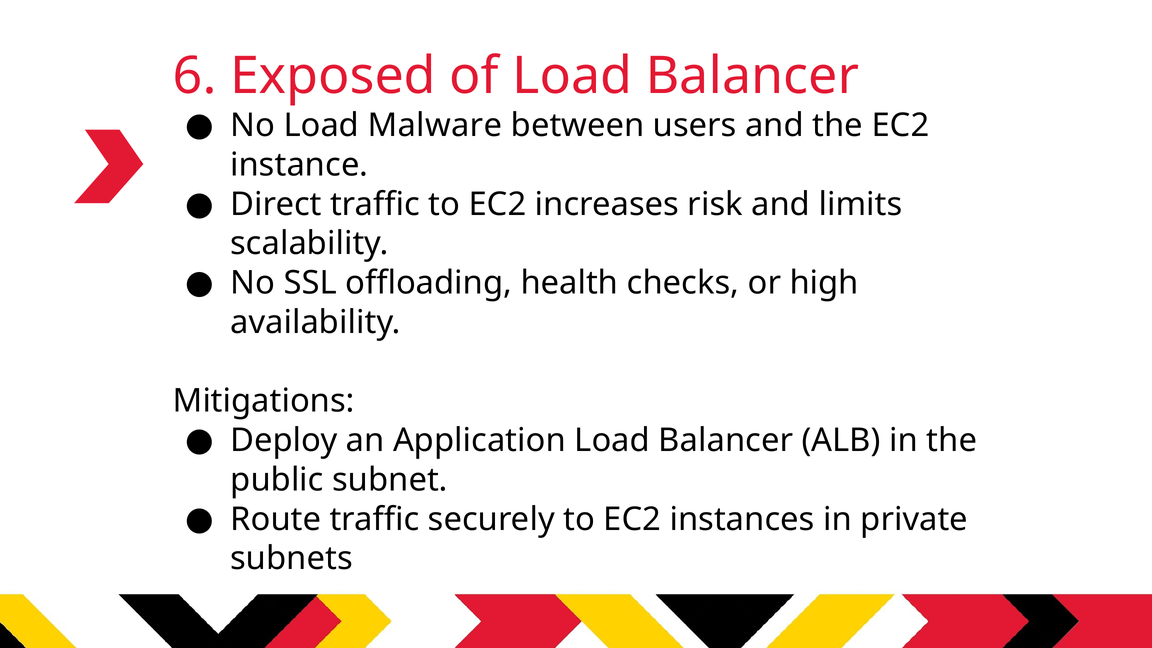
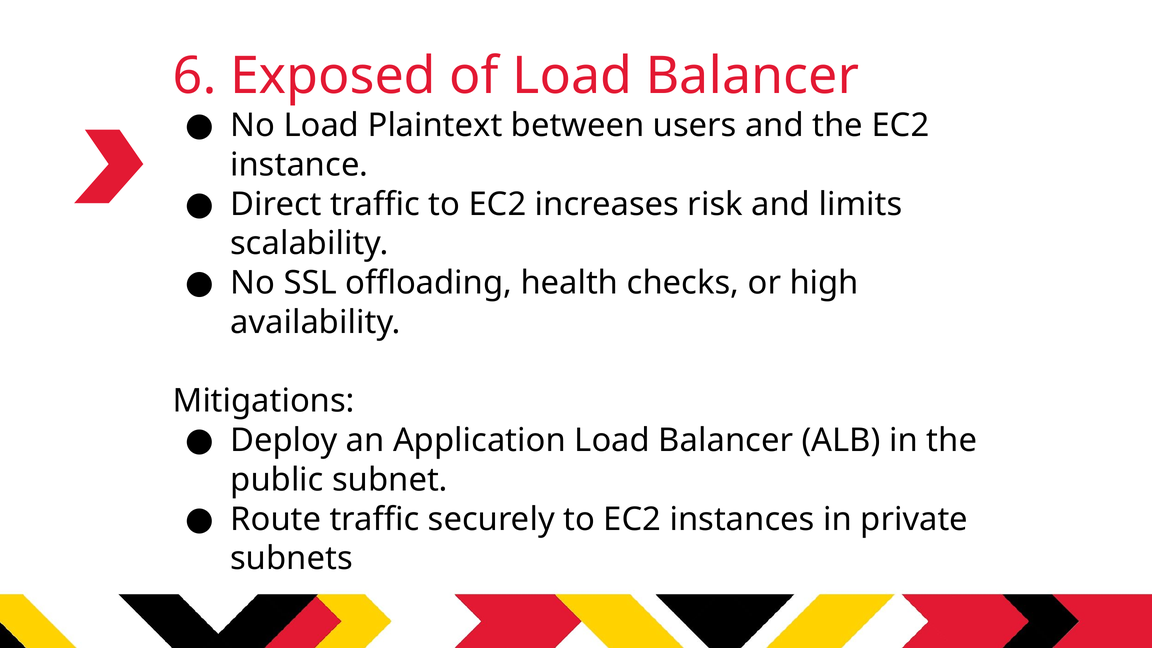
Malware: Malware -> Plaintext
